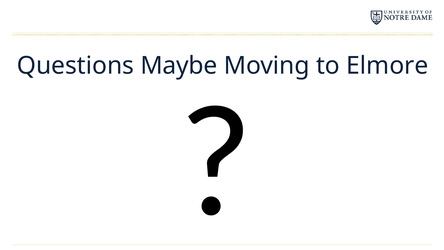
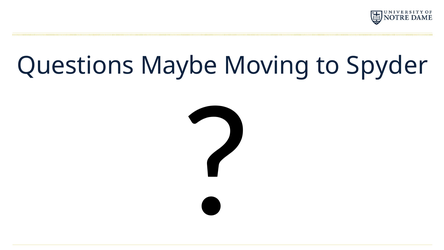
Elmore: Elmore -> Spyder
